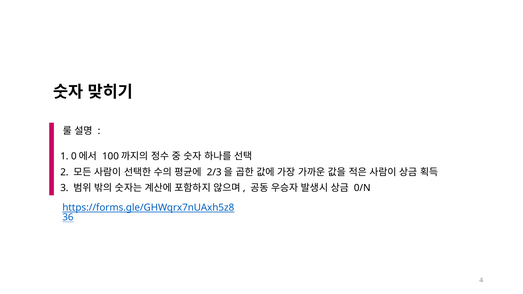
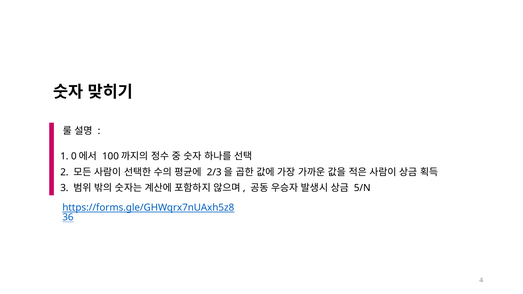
0/N: 0/N -> 5/N
